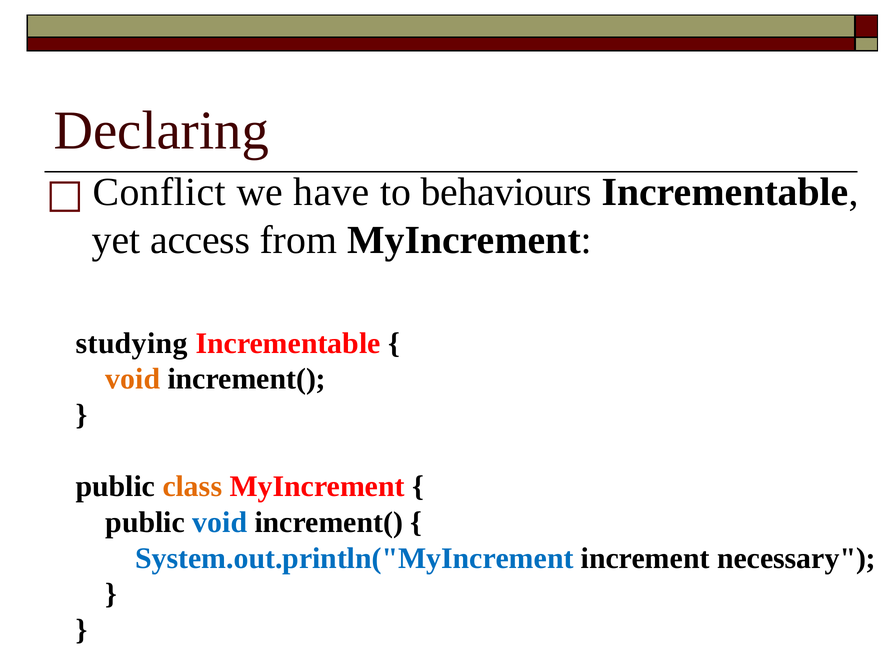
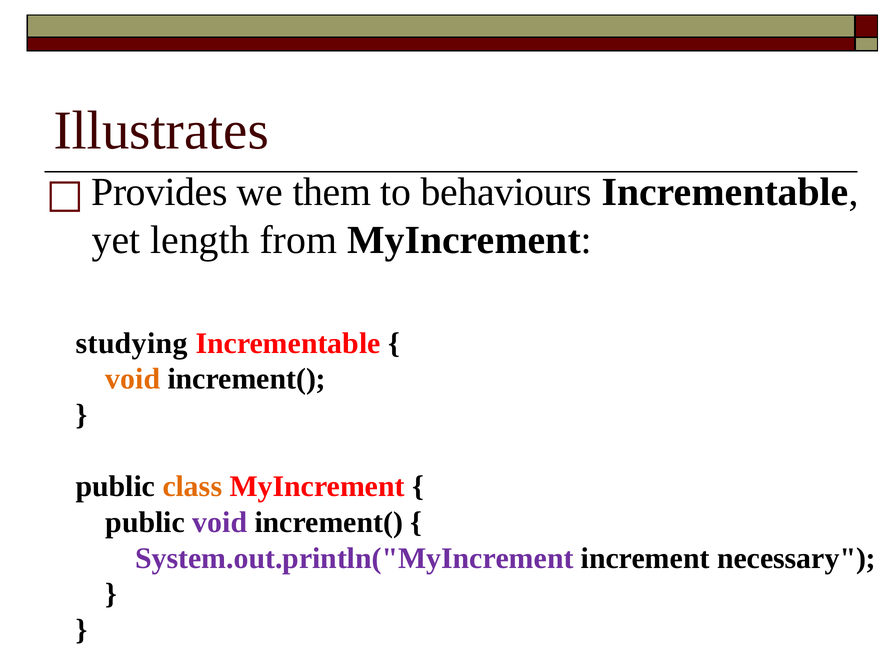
Declaring: Declaring -> Illustrates
Conflict: Conflict -> Provides
have: have -> them
access: access -> length
void at (220, 522) colour: blue -> purple
System.out.println("MyIncrement colour: blue -> purple
